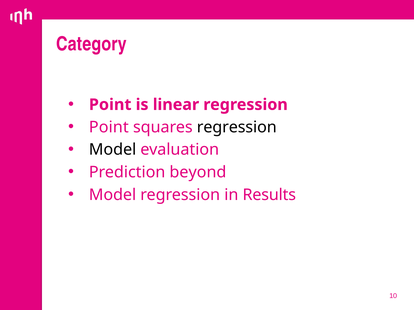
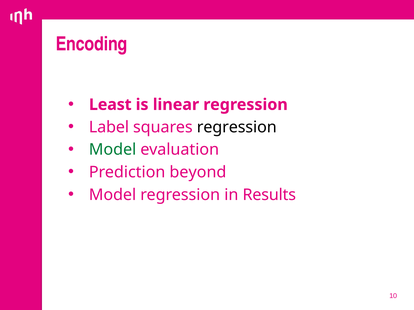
Category: Category -> Encoding
Point at (110, 105): Point -> Least
Point at (109, 127): Point -> Label
Model at (113, 150) colour: black -> green
